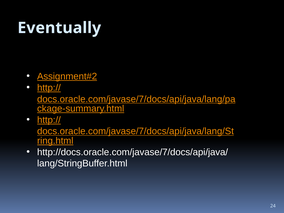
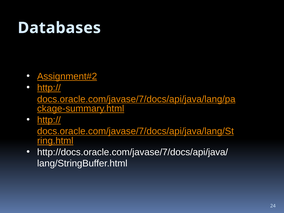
Eventually: Eventually -> Databases
